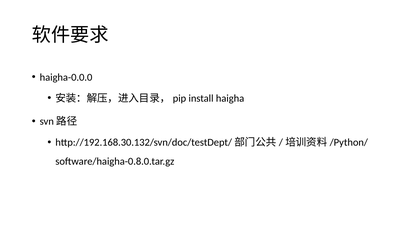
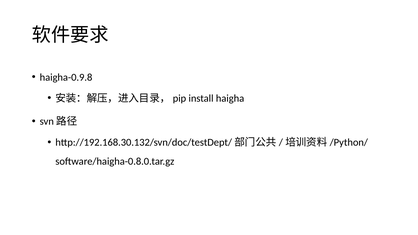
haigha-0.0.0: haigha-0.0.0 -> haigha-0.9.8
